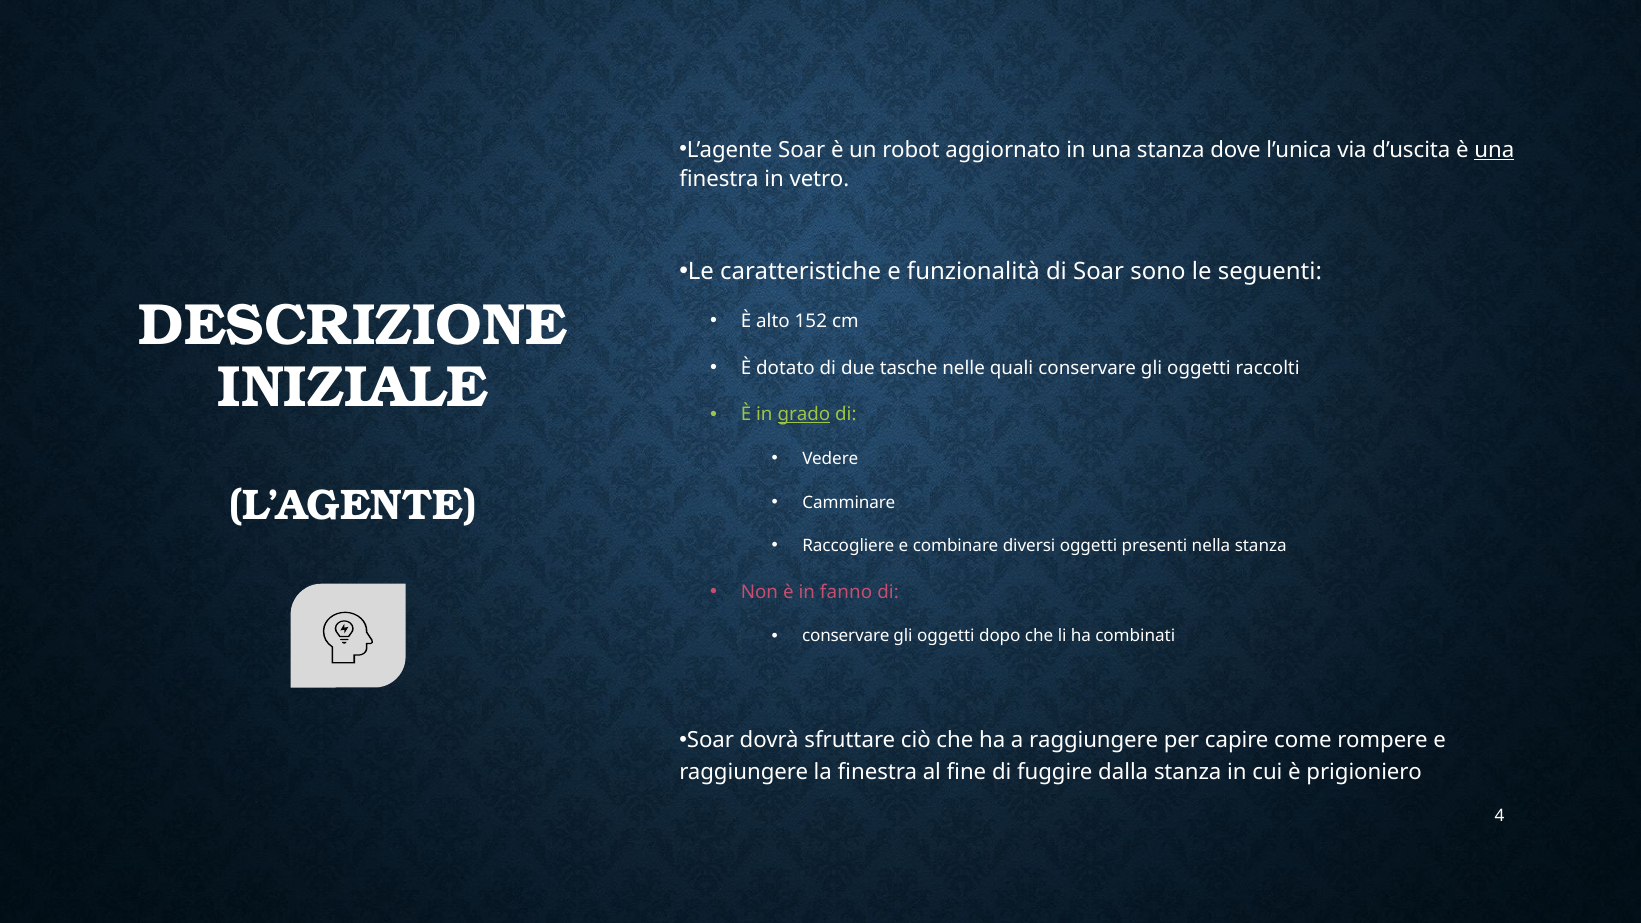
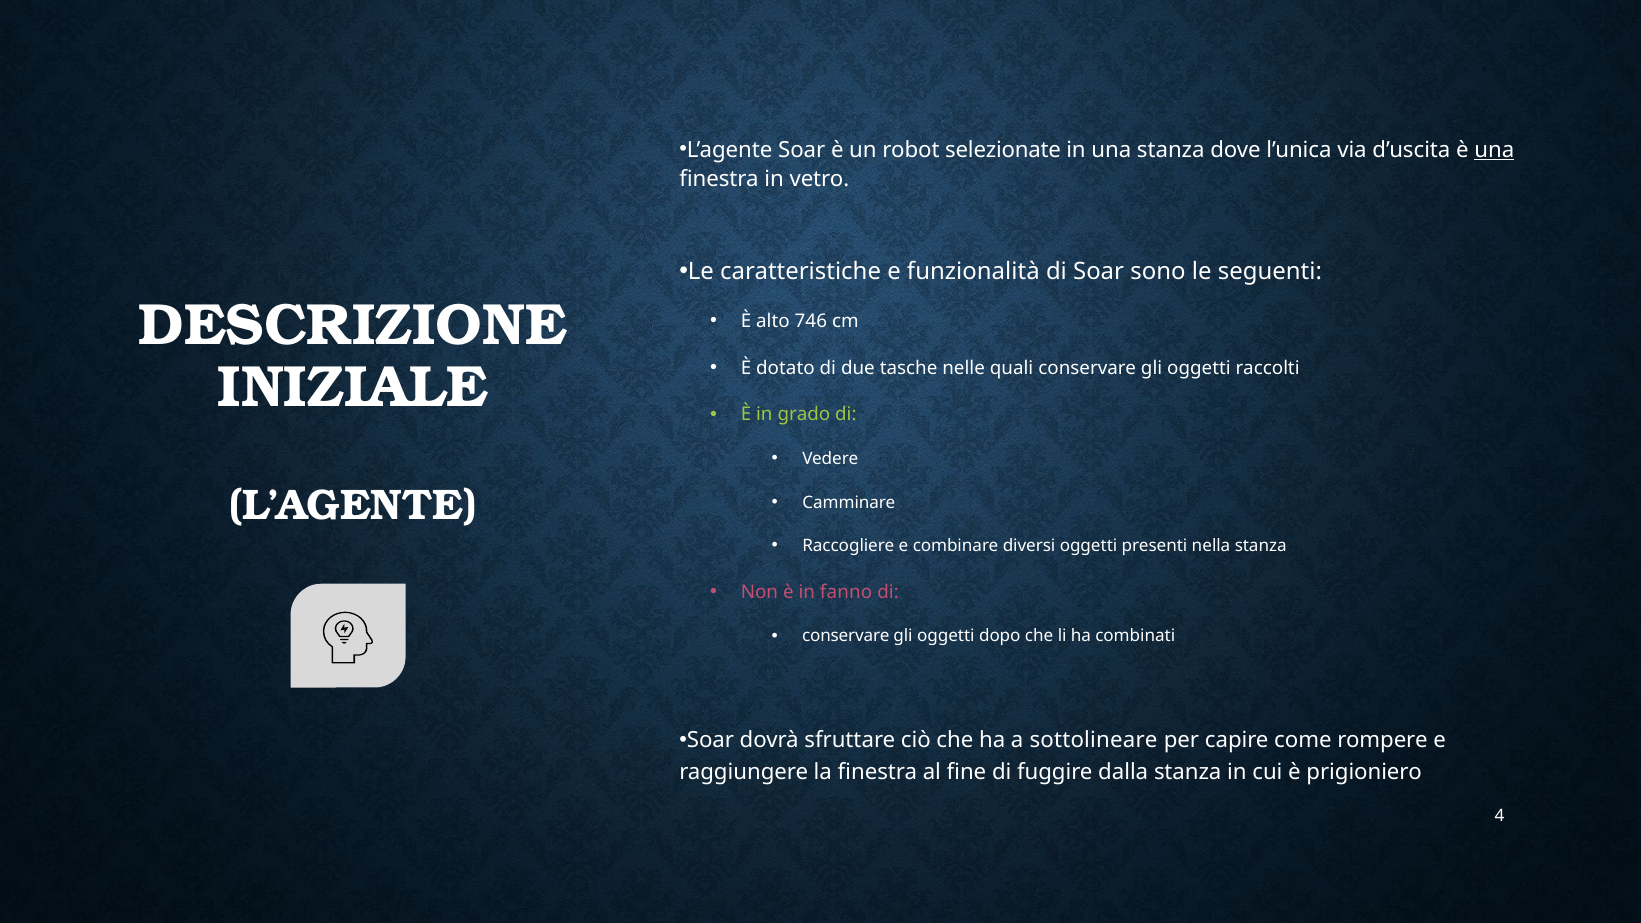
aggiornato: aggiornato -> selezionate
152: 152 -> 746
grado underline: present -> none
a raggiungere: raggiungere -> sottolineare
